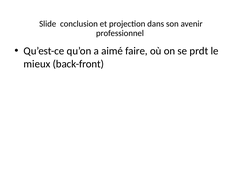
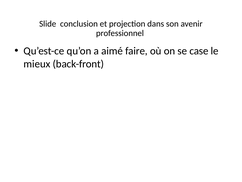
prdt: prdt -> case
